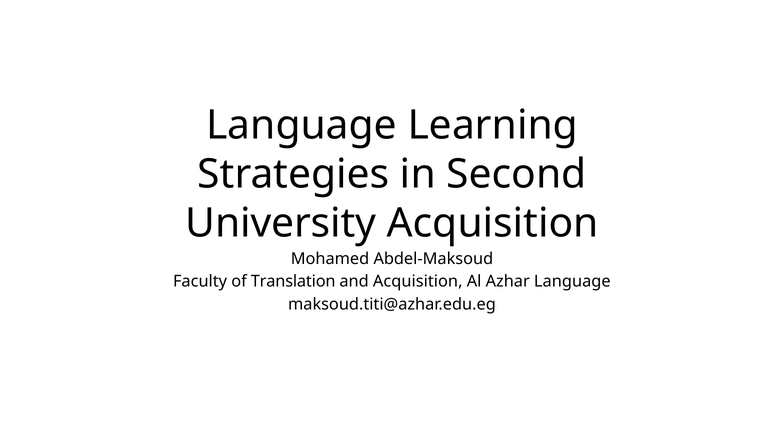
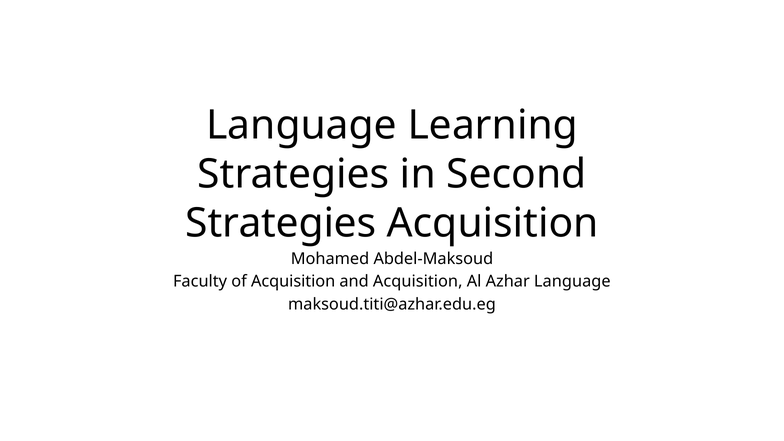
University at (281, 223): University -> Strategies
of Translation: Translation -> Acquisition
